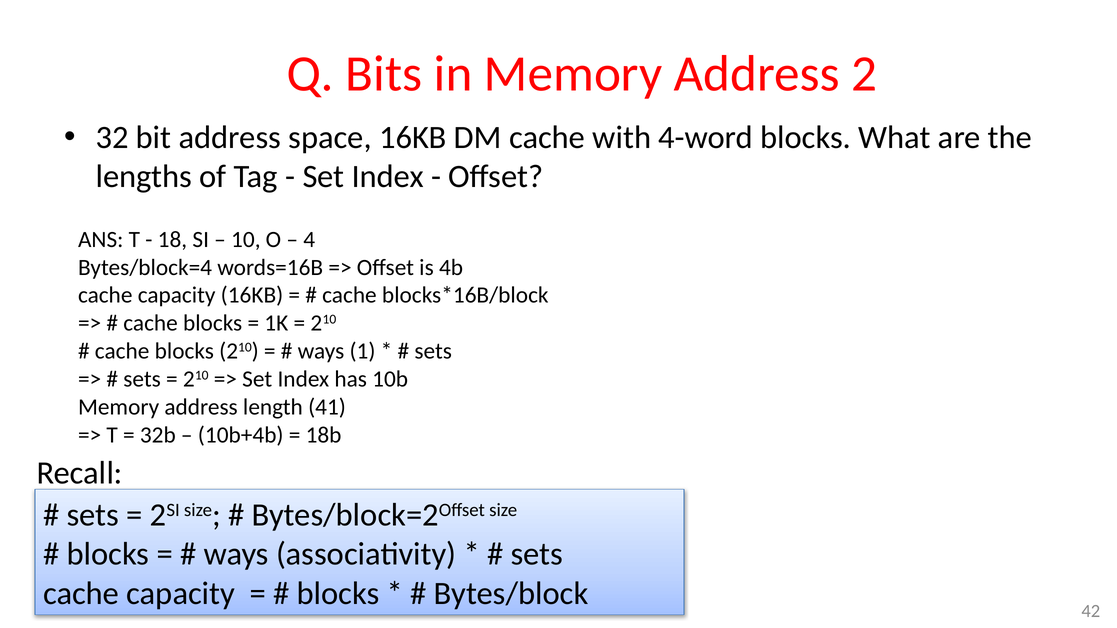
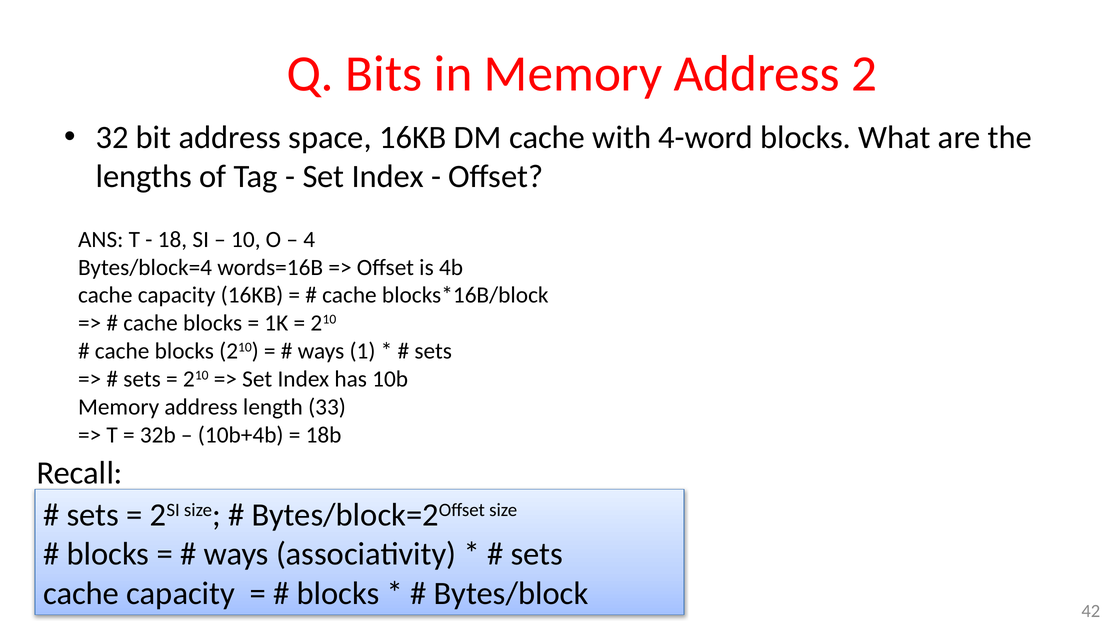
41: 41 -> 33
